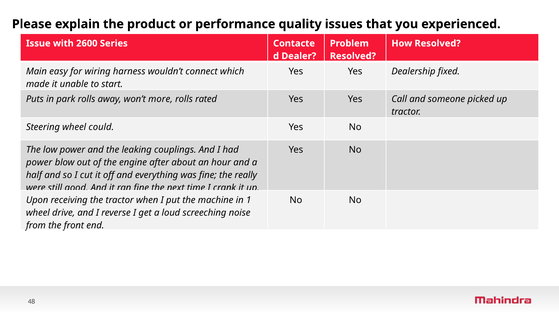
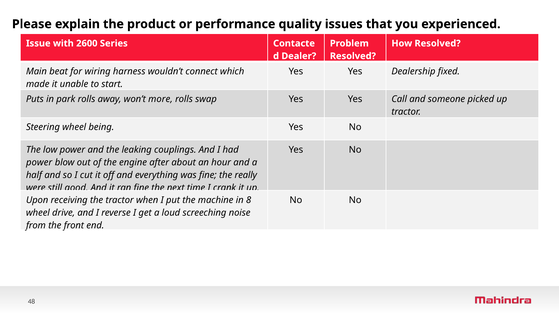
easy: easy -> beat
rated: rated -> swap
could: could -> being
1: 1 -> 8
